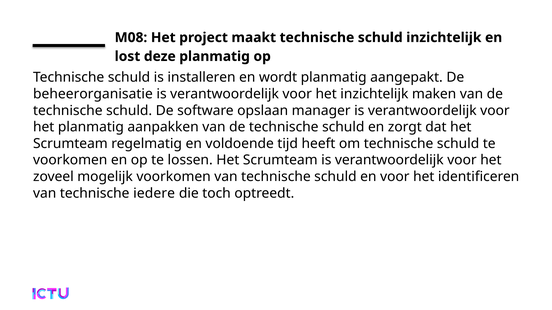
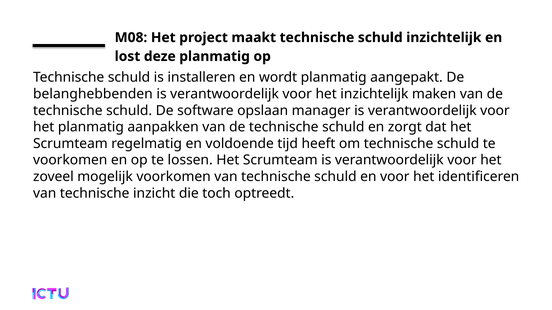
beheerorganisatie: beheerorganisatie -> belanghebbenden
iedere: iedere -> inzicht
